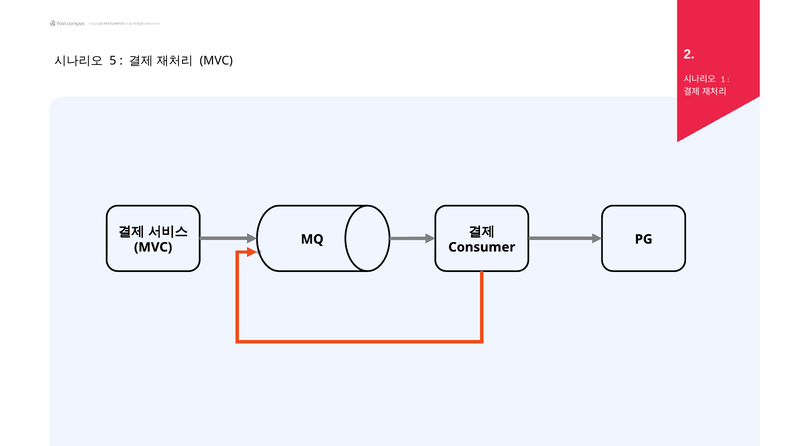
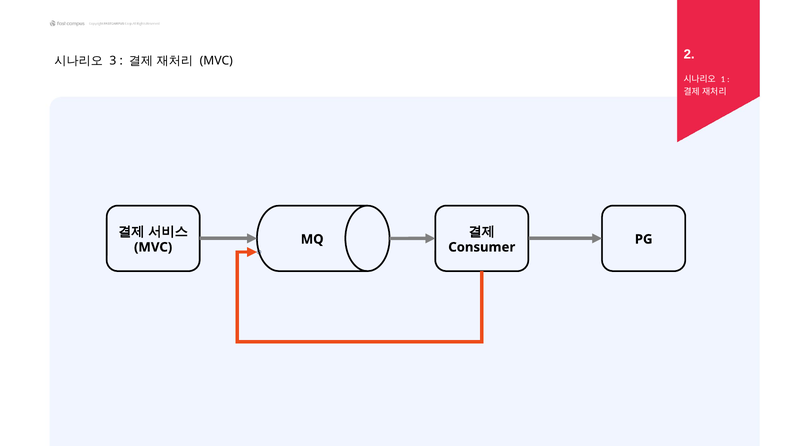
5: 5 -> 3
